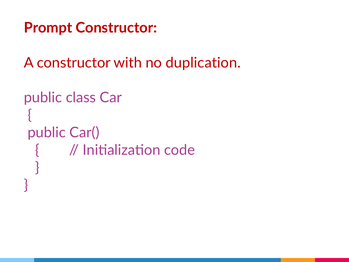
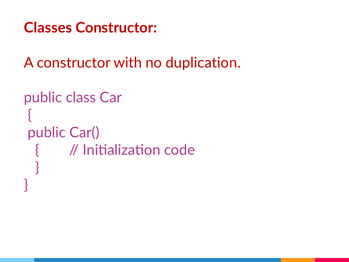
Prompt: Prompt -> Classes
